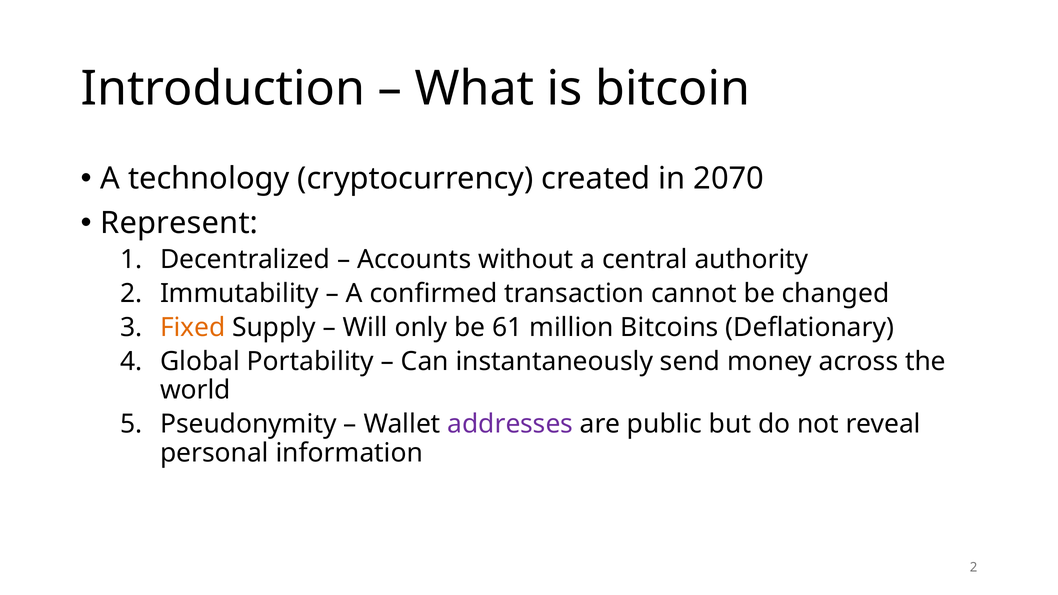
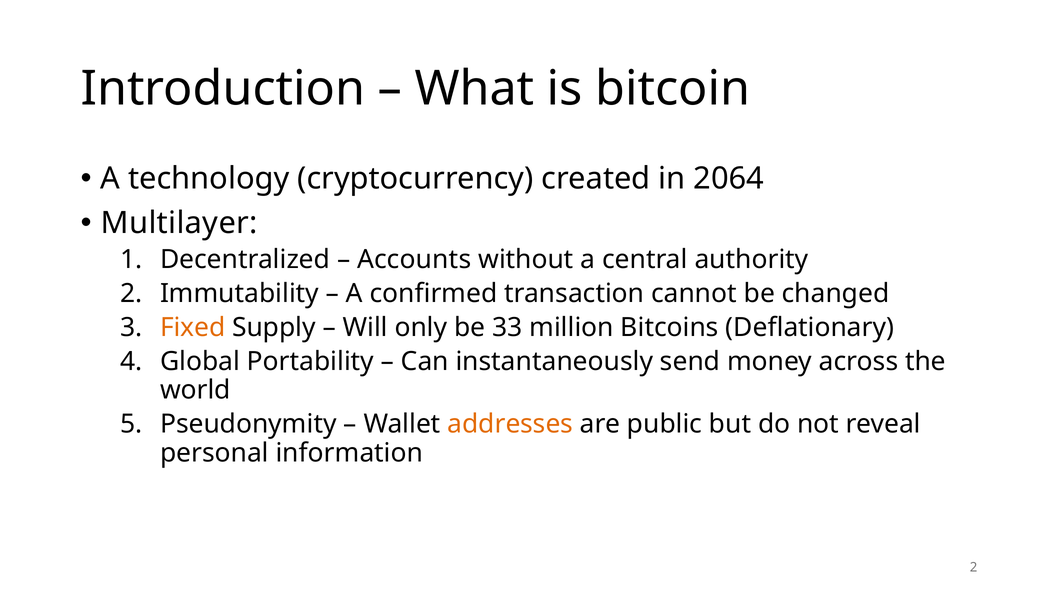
2070: 2070 -> 2064
Represent: Represent -> Multilayer
61: 61 -> 33
addresses colour: purple -> orange
